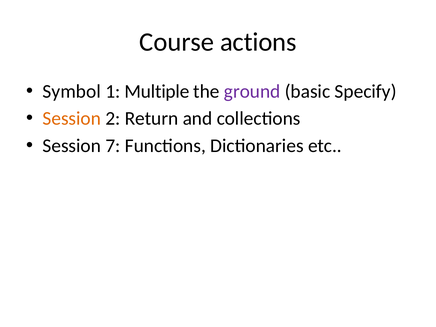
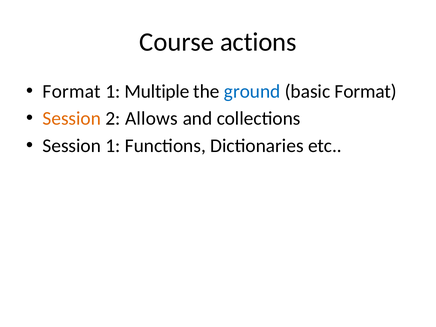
Symbol at (72, 91): Symbol -> Format
ground colour: purple -> blue
basic Specify: Specify -> Format
Return: Return -> Allows
Session 7: 7 -> 1
